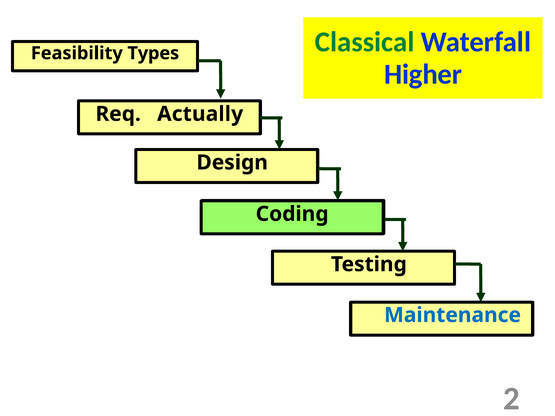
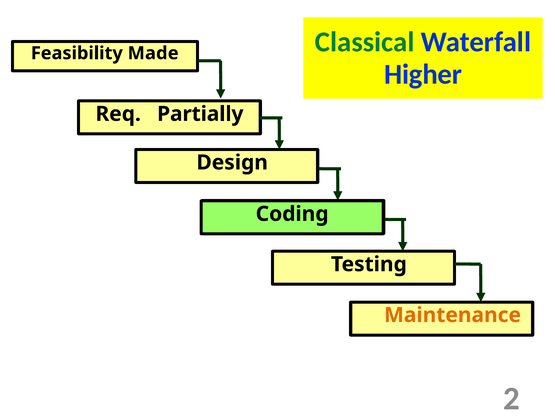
Types: Types -> Made
Actually: Actually -> Partially
Maintenance colour: blue -> orange
